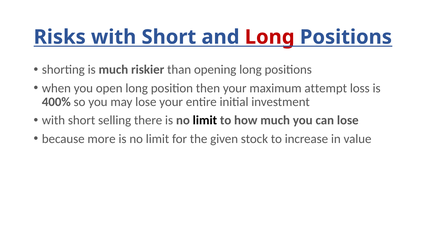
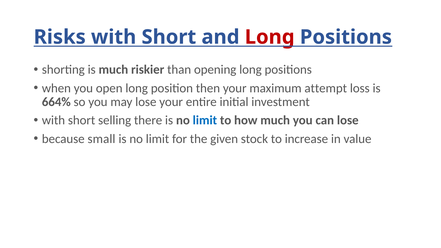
400%: 400% -> 664%
limit at (205, 120) colour: black -> blue
more: more -> small
